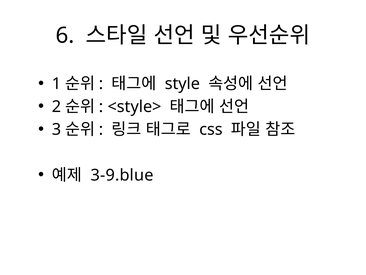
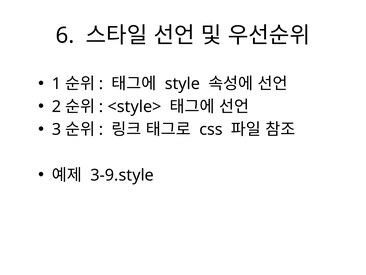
3-9.blue: 3-9.blue -> 3-9.style
